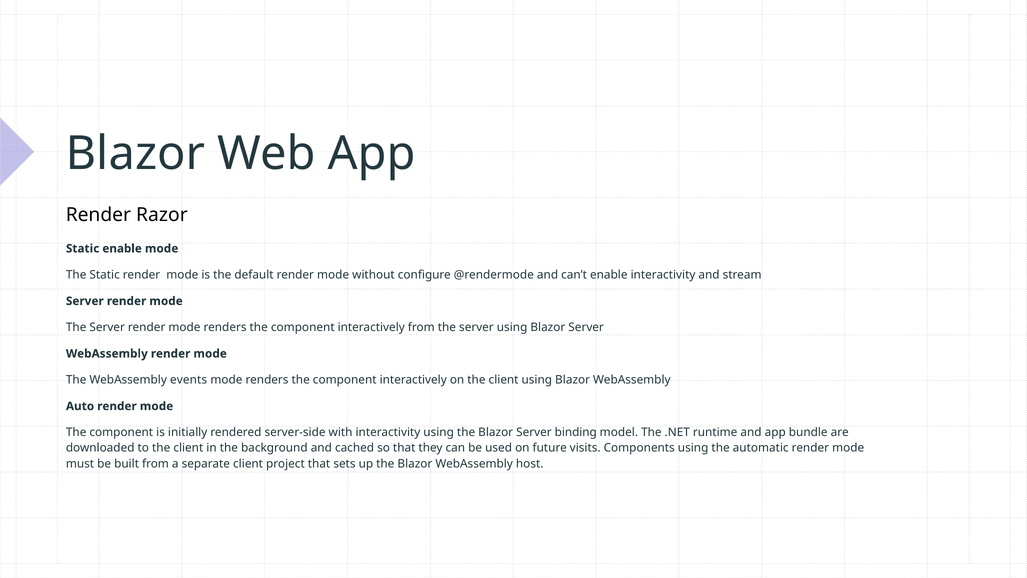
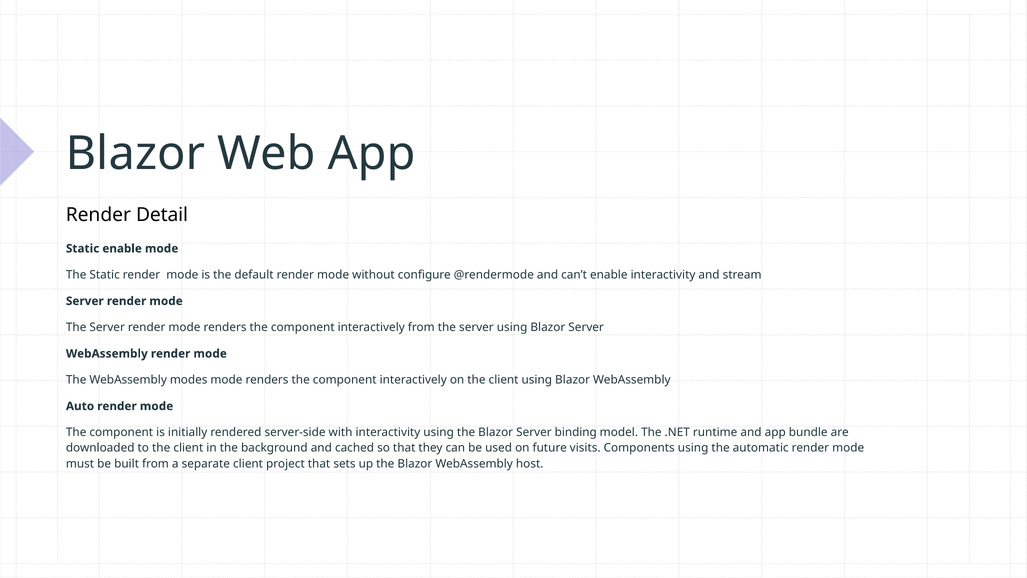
Razor: Razor -> Detail
events: events -> modes
